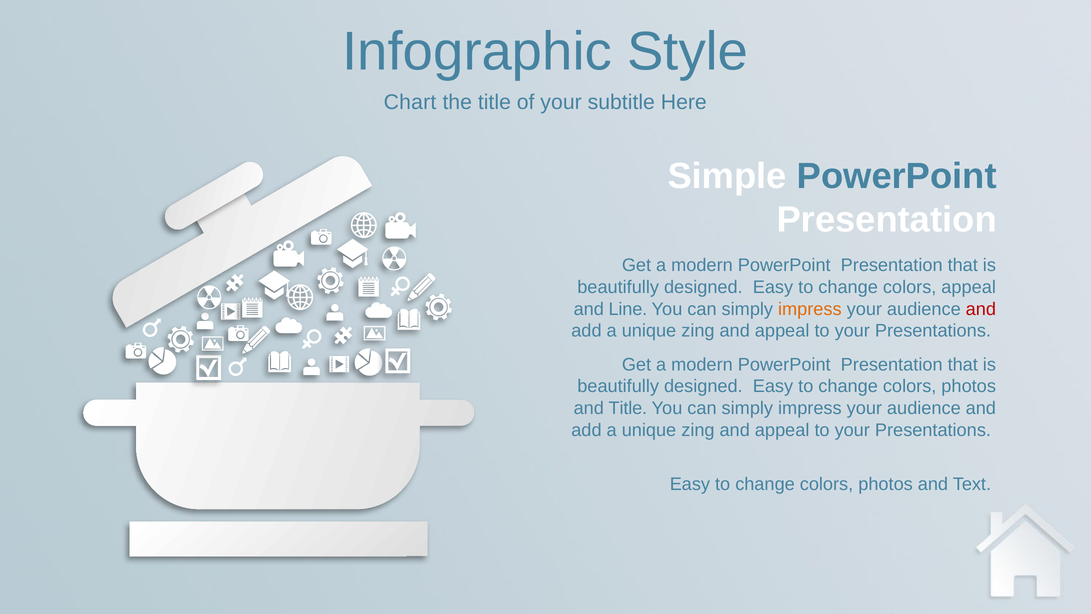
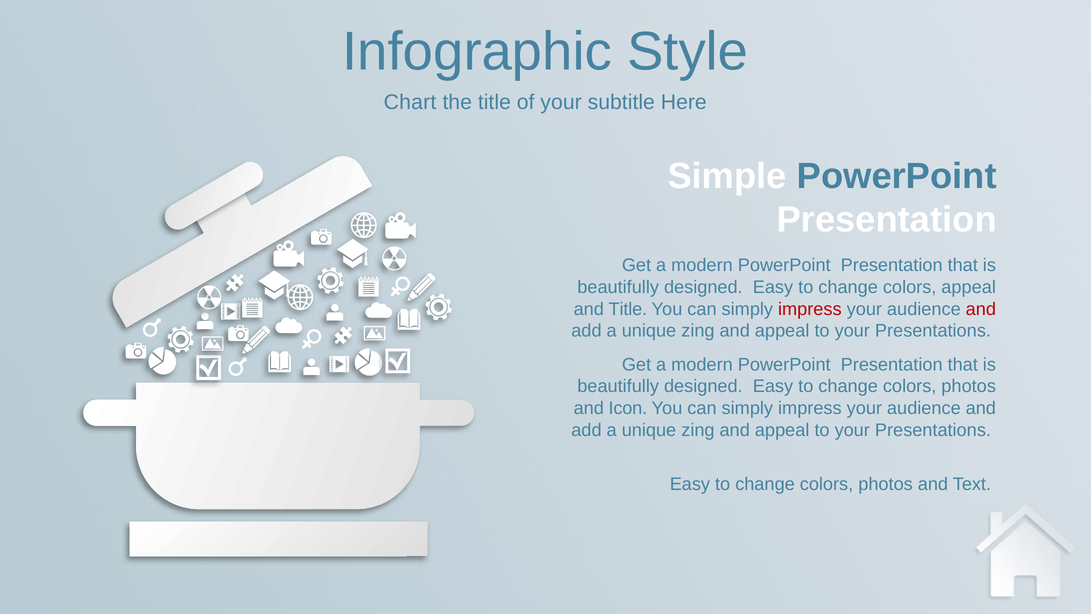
and Line: Line -> Title
impress at (810, 309) colour: orange -> red
and Title: Title -> Icon
